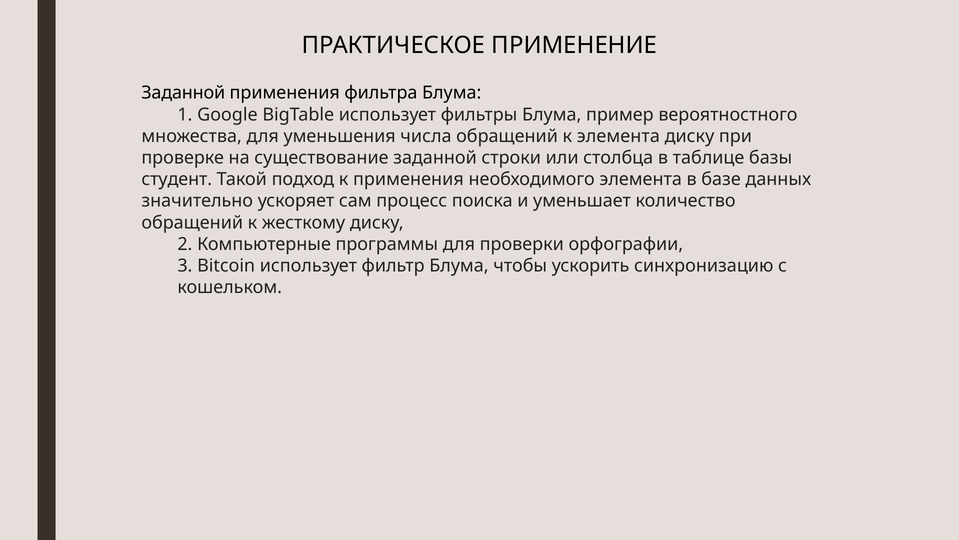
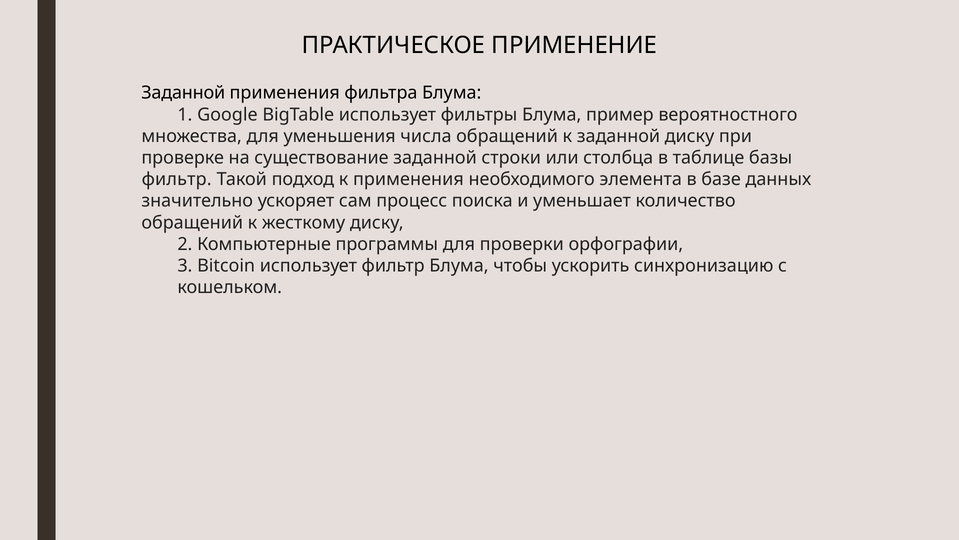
к элемента: элемента -> заданной
студент at (177, 179): студент -> фильтр
